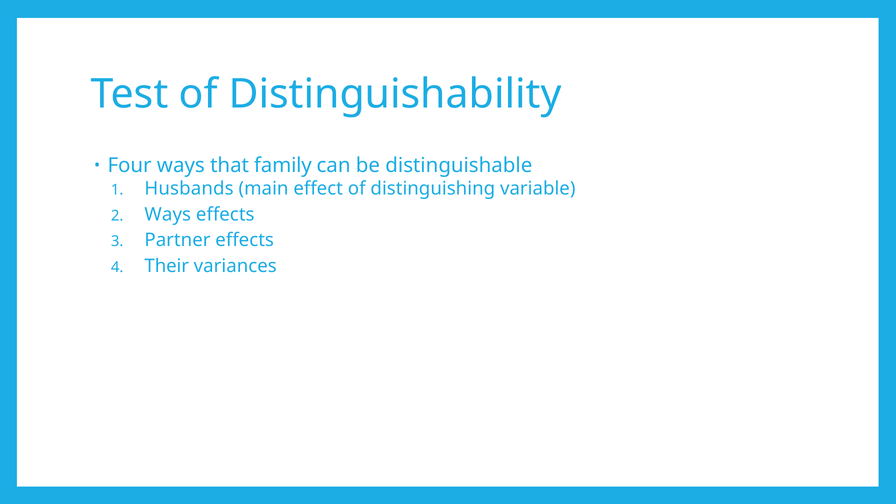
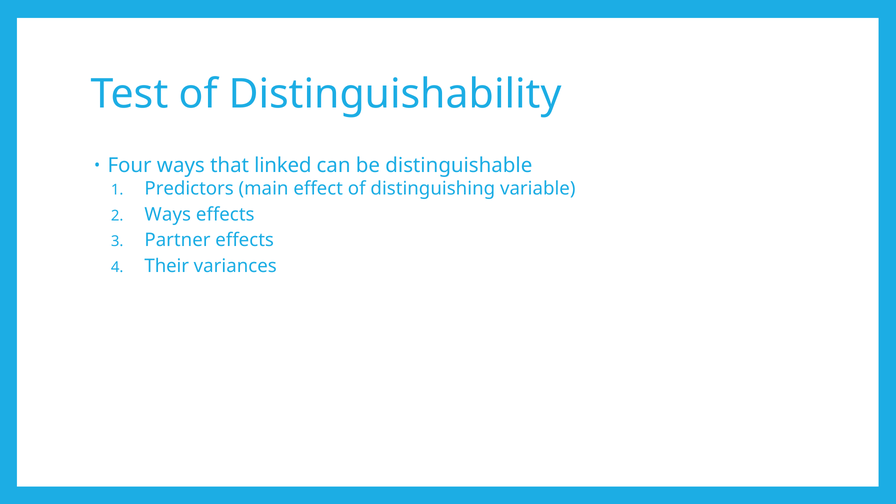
family: family -> linked
Husbands: Husbands -> Predictors
